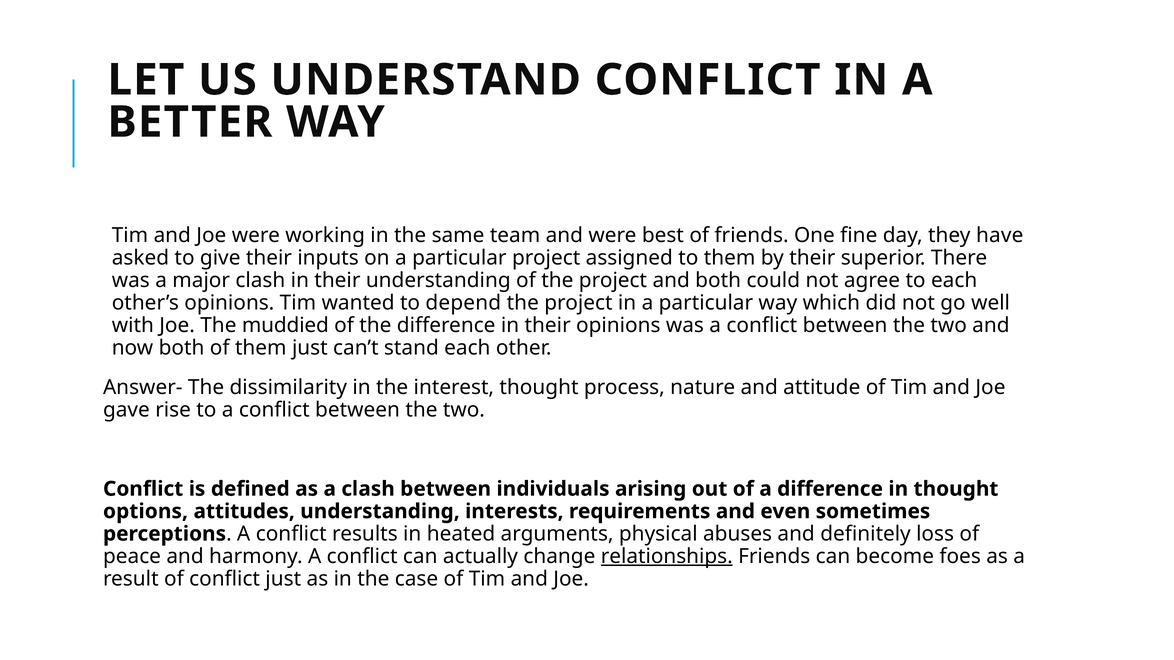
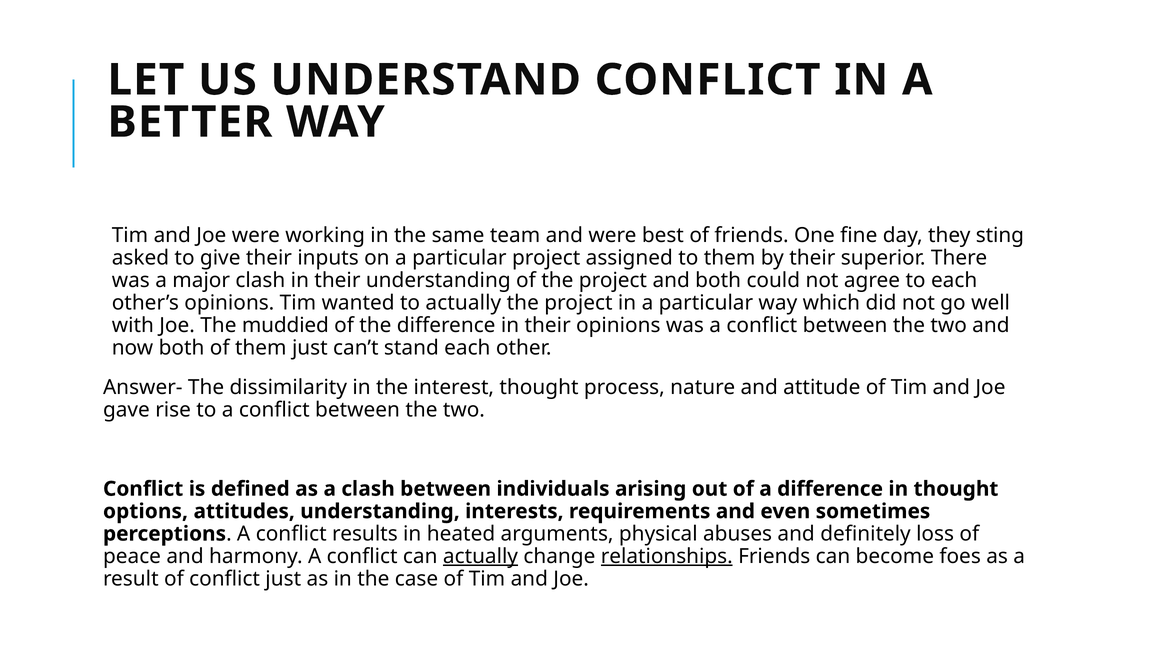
have: have -> sting
to depend: depend -> actually
actually at (480, 557) underline: none -> present
